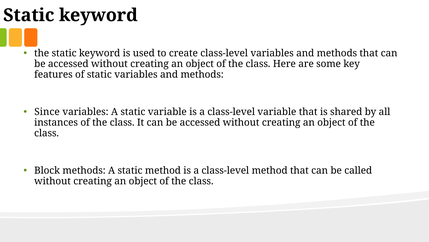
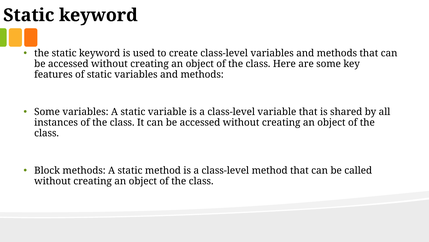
Since at (47, 112): Since -> Some
